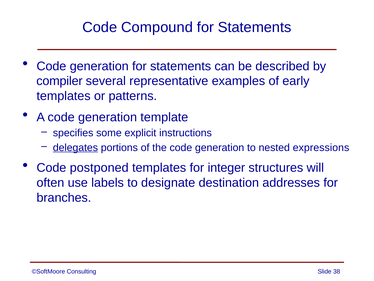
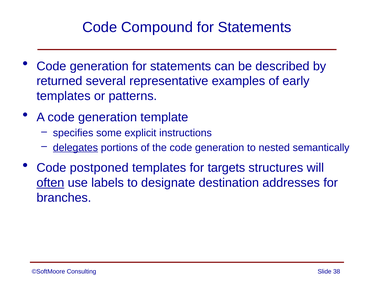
compiler: compiler -> returned
expressions: expressions -> semantically
integer: integer -> targets
often underline: none -> present
